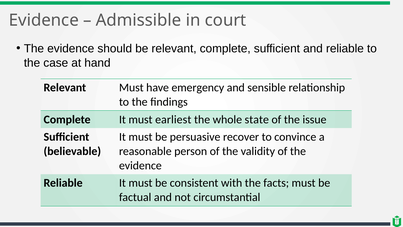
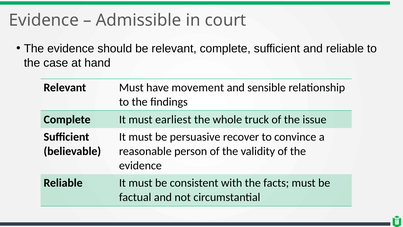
emergency: emergency -> movement
state: state -> truck
